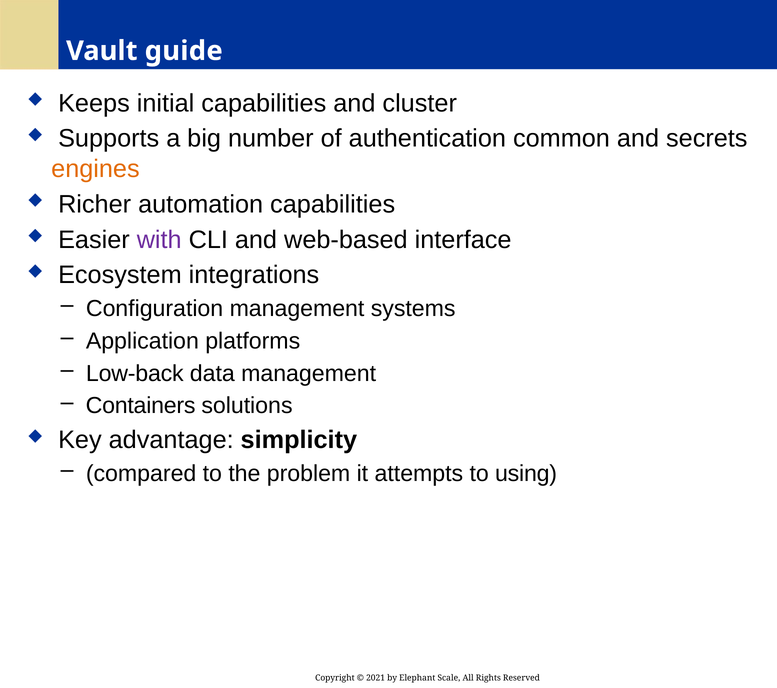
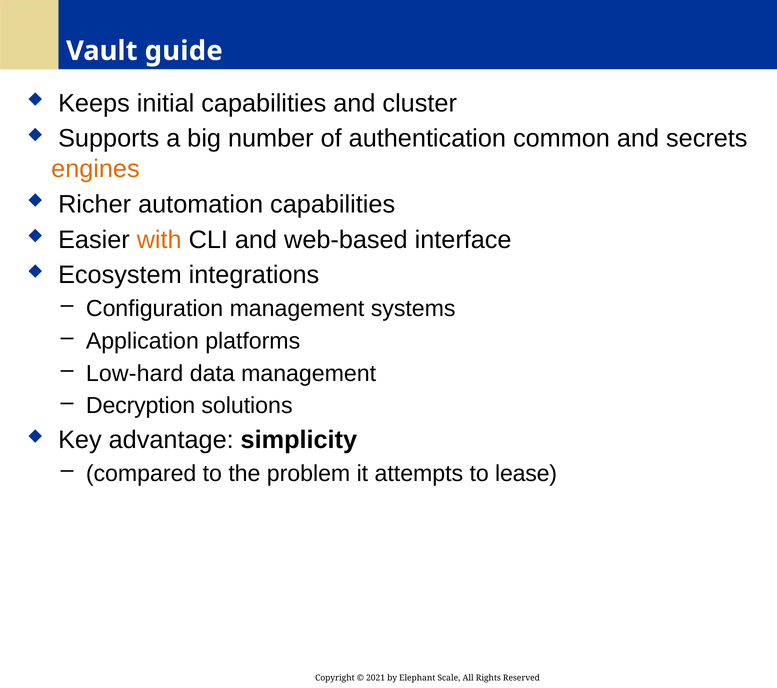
with colour: purple -> orange
Low-back: Low-back -> Low-hard
Containers: Containers -> Decryption
using: using -> lease
